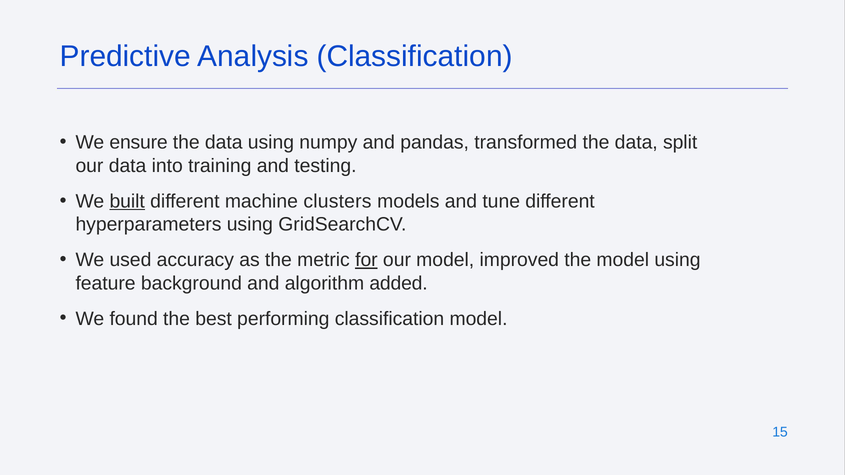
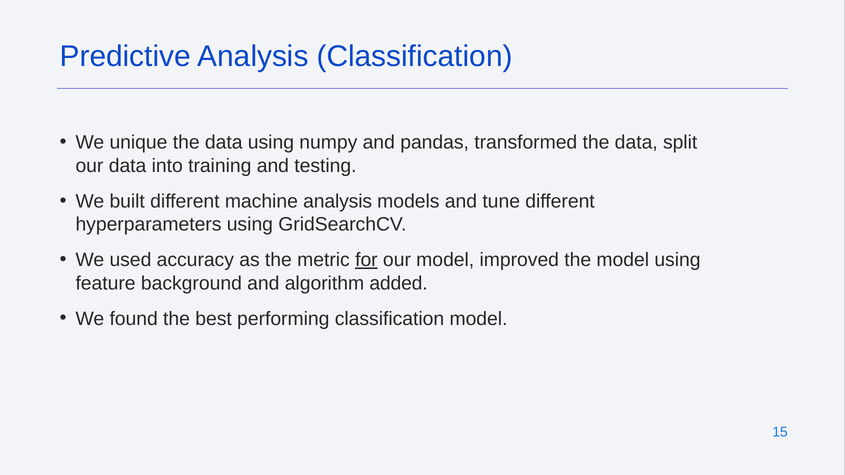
ensure: ensure -> unique
built underline: present -> none
machine clusters: clusters -> analysis
